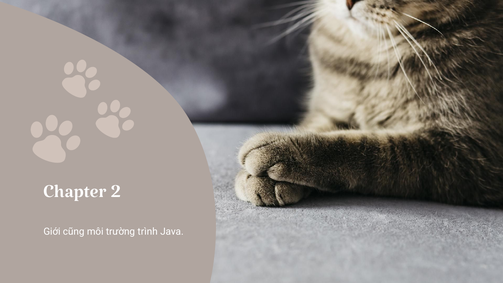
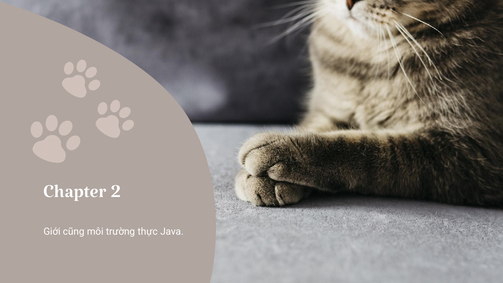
trình: trình -> thực
